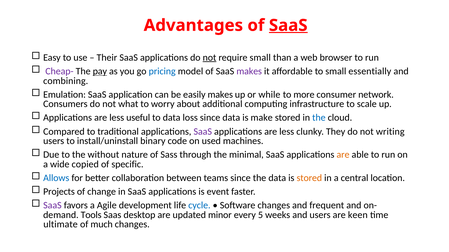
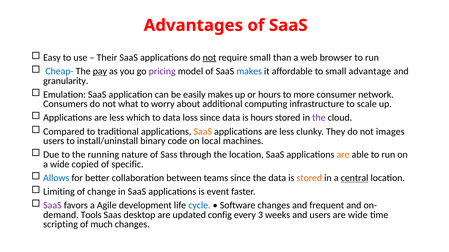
SaaS at (288, 25) underline: present -> none
Cheap- colour: purple -> blue
pricing colour: blue -> purple
makes at (249, 71) colour: purple -> blue
essentially: essentially -> advantage
combining: combining -> granularity
or while: while -> hours
useful: useful -> which
is make: make -> hours
the at (319, 118) colour: blue -> purple
SaaS at (203, 132) colour: purple -> orange
writing: writing -> images
used: used -> local
without: without -> running
the minimal: minimal -> location
central underline: none -> present
Projects: Projects -> Limiting
minor: minor -> config
5: 5 -> 3
are keen: keen -> wide
ultimate: ultimate -> scripting
